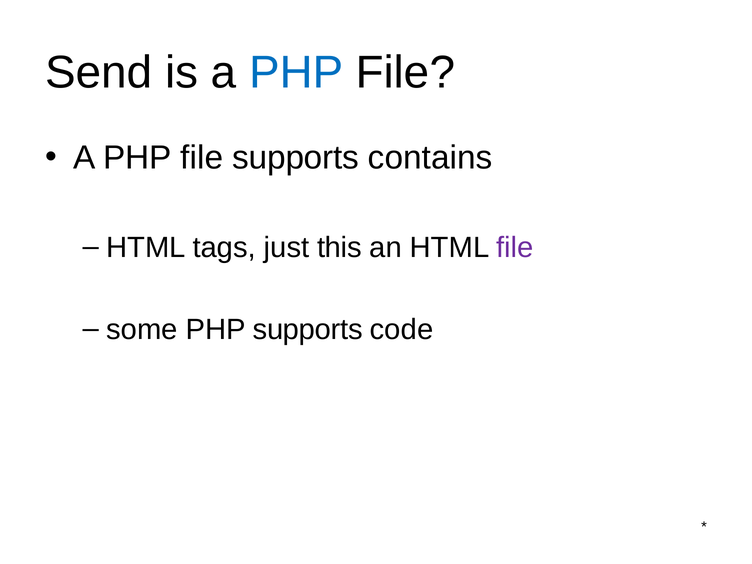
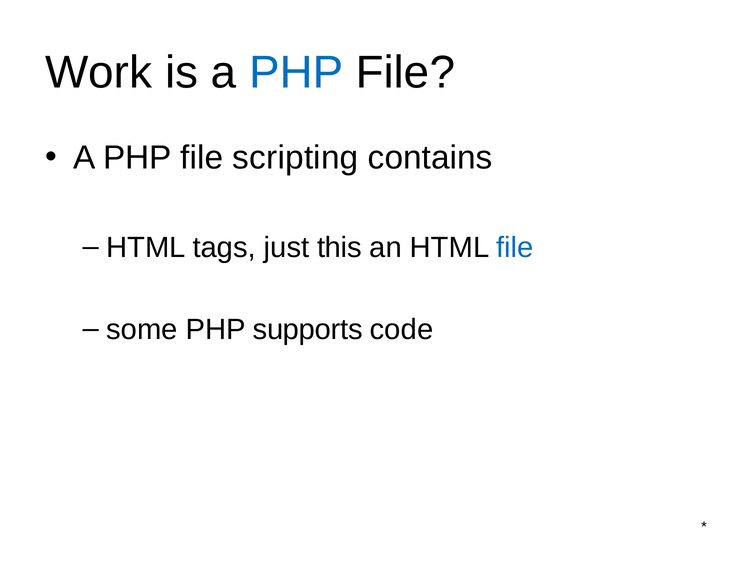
Send: Send -> Work
file supports: supports -> scripting
file at (515, 248) colour: purple -> blue
